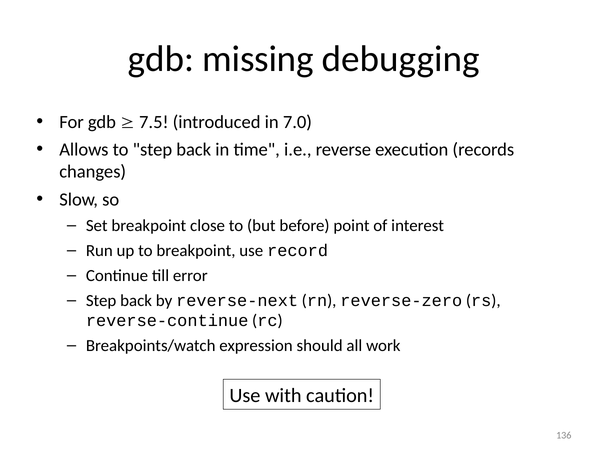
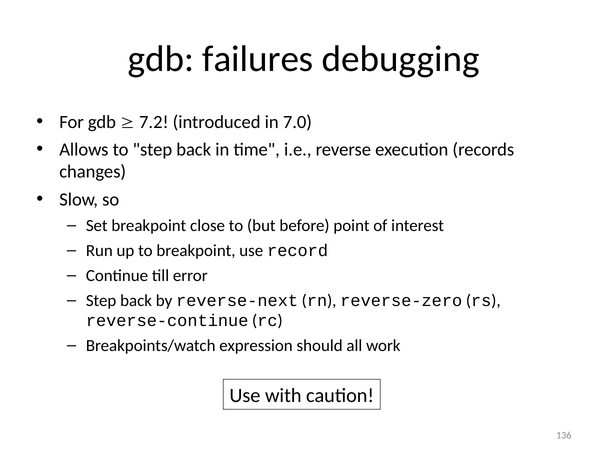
missing: missing -> failures
7.5: 7.5 -> 7.2
